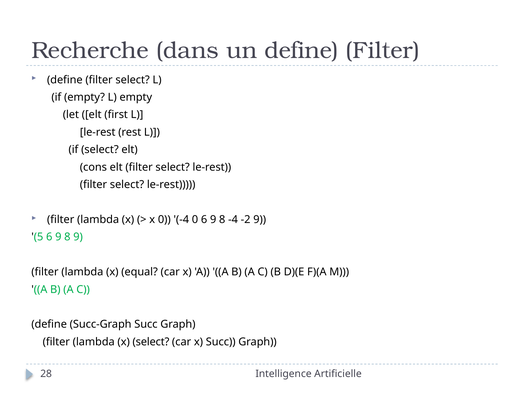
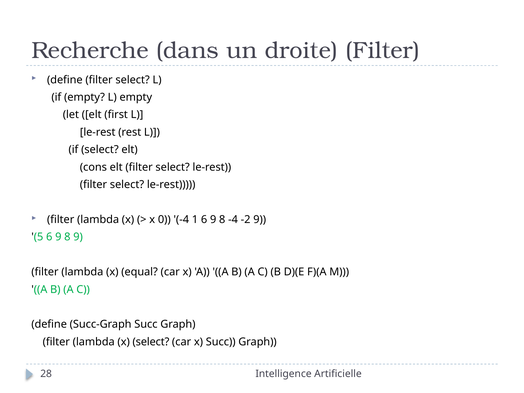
un define: define -> droite
-4 0: 0 -> 1
